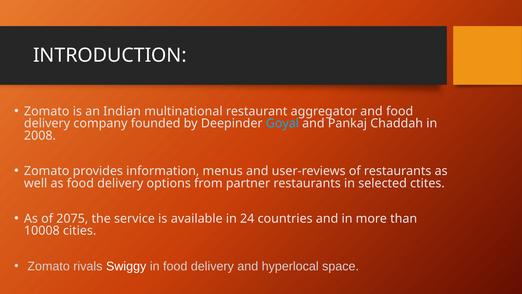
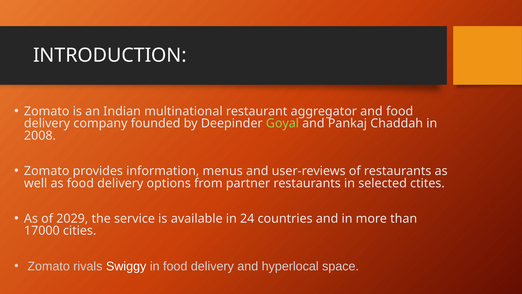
Goyal colour: light blue -> light green
2075: 2075 -> 2029
10008: 10008 -> 17000
